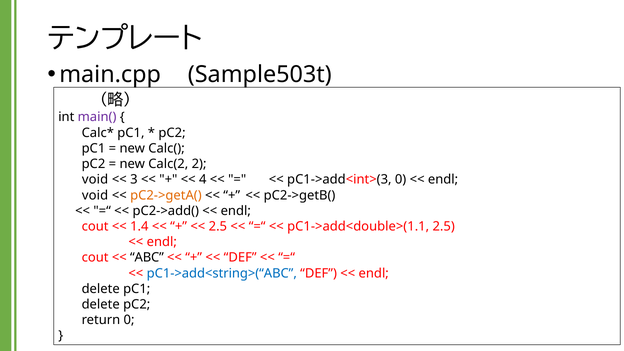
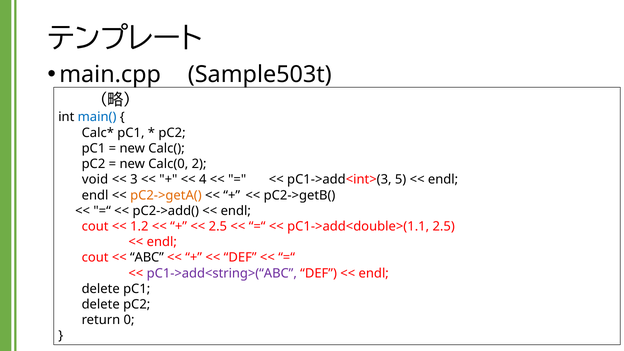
main( colour: purple -> blue
Calc(2: Calc(2 -> Calc(0
pC1->add<int>(3 0: 0 -> 5
void at (95, 195): void -> endl
1.4: 1.4 -> 1.2
pC1->add<string>(“ABC colour: blue -> purple
